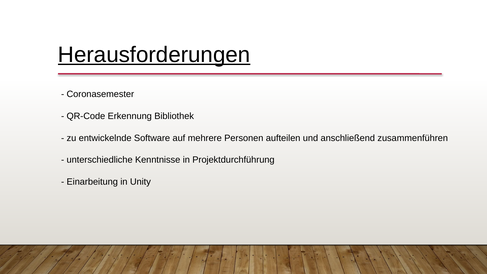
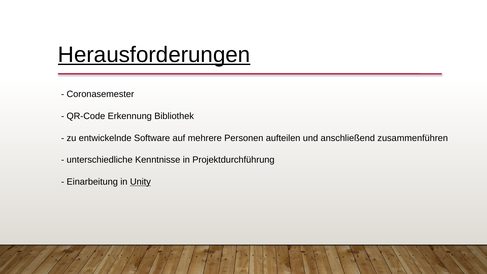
Unity underline: none -> present
